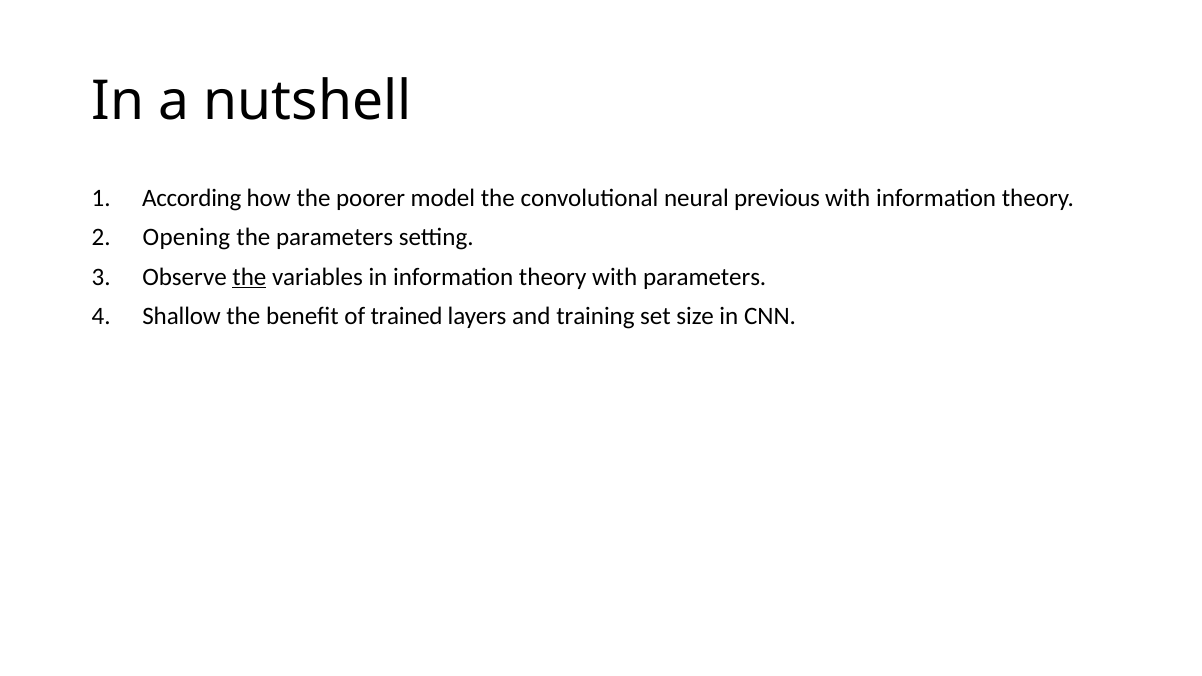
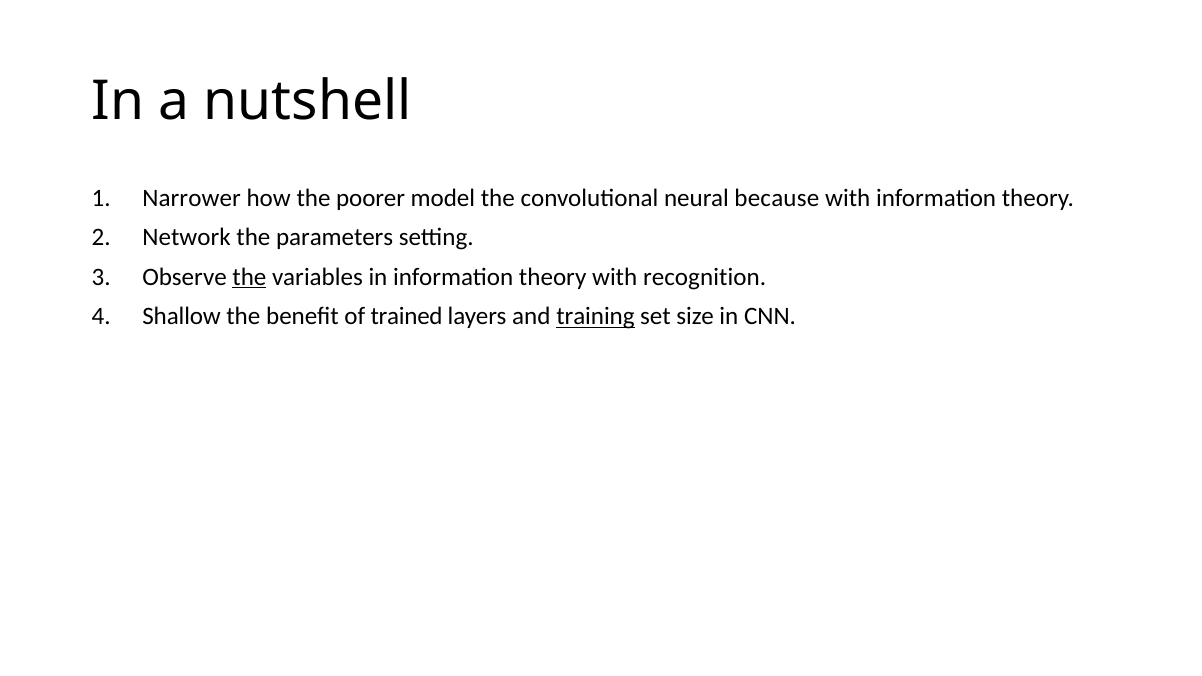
According: According -> Narrower
previous: previous -> because
Opening: Opening -> Network
with parameters: parameters -> recognition
training underline: none -> present
